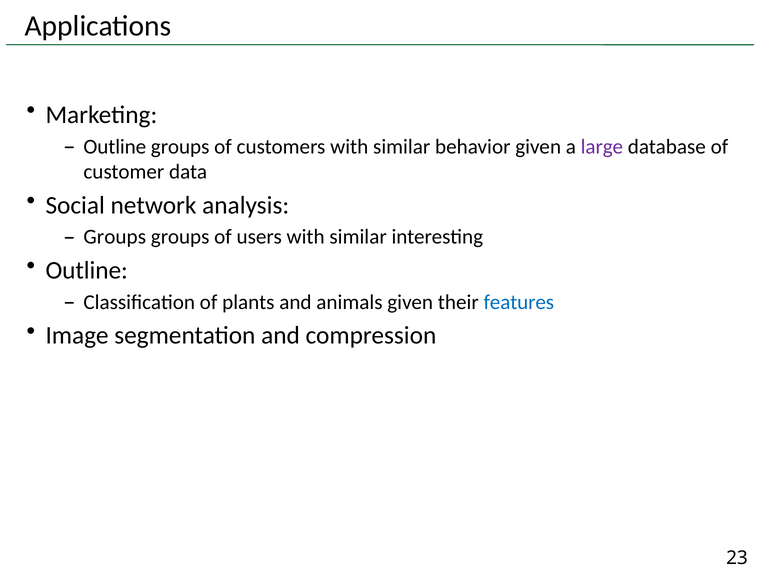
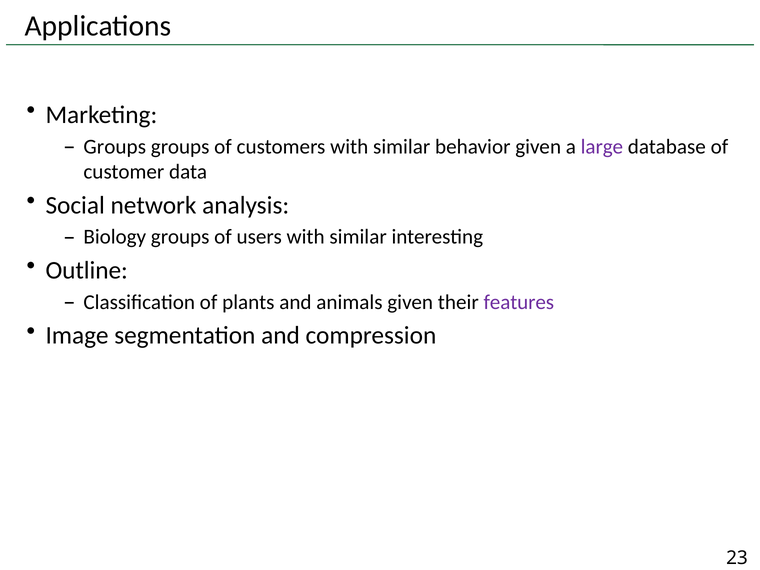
Outline at (115, 147): Outline -> Groups
Groups at (115, 237): Groups -> Biology
features colour: blue -> purple
